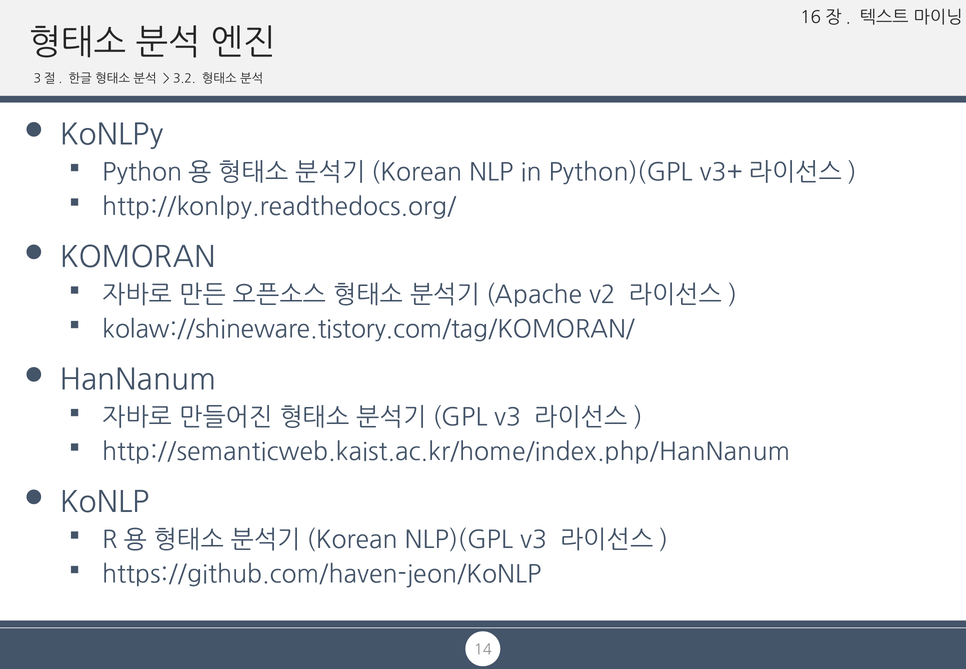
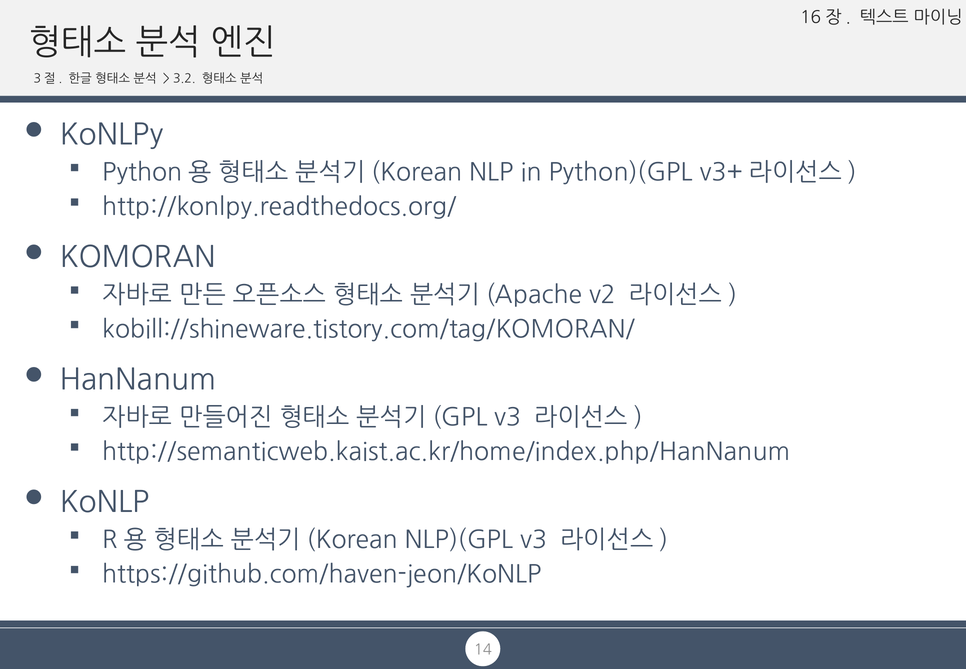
kolaw://shineware.tistory.com/tag/KOMORAN/: kolaw://shineware.tistory.com/tag/KOMORAN/ -> kobill://shineware.tistory.com/tag/KOMORAN/
